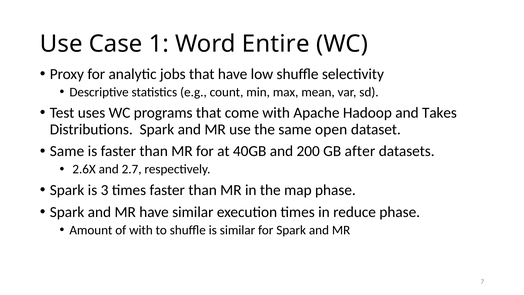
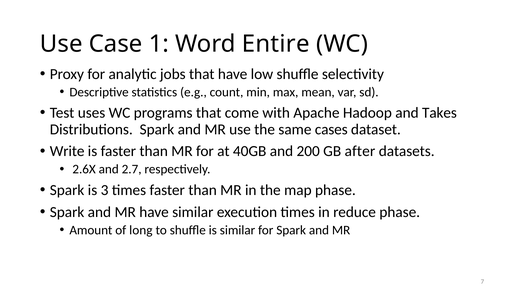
open: open -> cases
Same at (67, 151): Same -> Write
of with: with -> long
